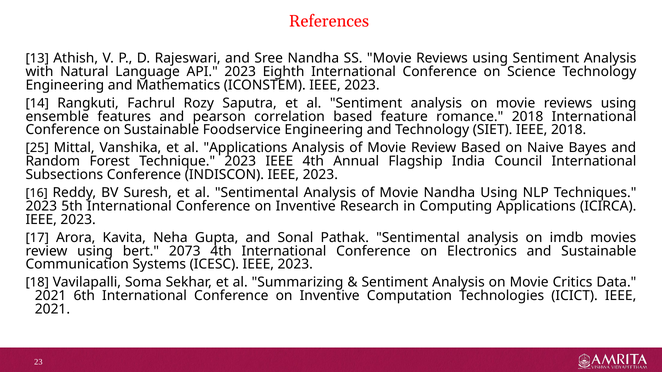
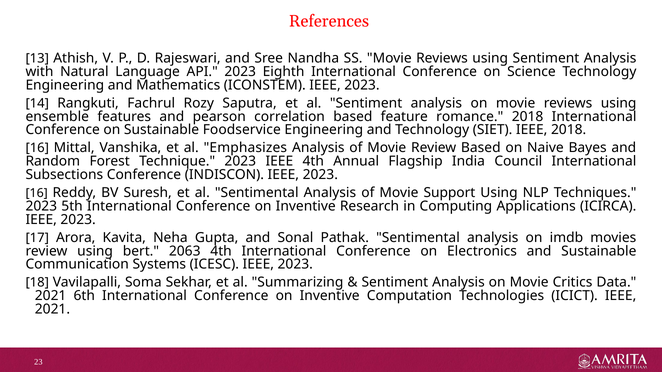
25 at (37, 148): 25 -> 16
al Applications: Applications -> Emphasizes
Movie Nandha: Nandha -> Support
2073: 2073 -> 2063
